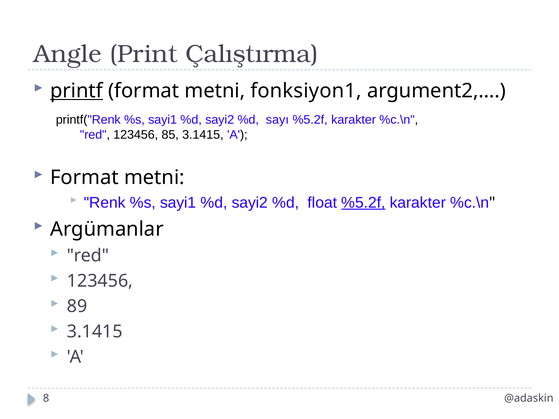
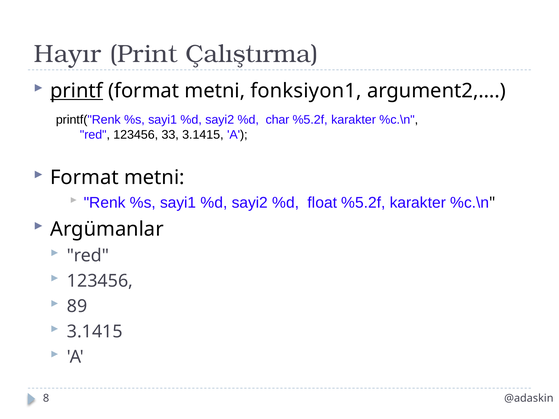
Angle: Angle -> Hayır
sayı: sayı -> char
85: 85 -> 33
%5.2f at (363, 203) underline: present -> none
